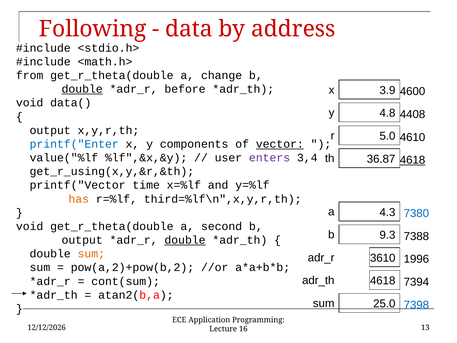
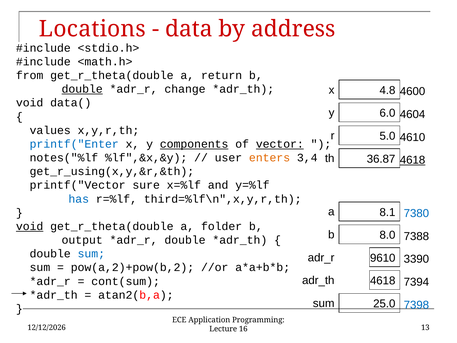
Following: Following -> Locations
change: change -> return
3.9: 3.9 -> 4.8
before: before -> change
4.8: 4.8 -> 6.0
4408: 4408 -> 4604
output at (50, 130): output -> values
components underline: none -> present
value("%lf: value("%lf -> notes("%lf
enters colour: purple -> orange
time: time -> sure
has colour: orange -> blue
4.3: 4.3 -> 8.1
void at (30, 226) underline: none -> present
second: second -> folder
9.3: 9.3 -> 8.0
double at (185, 240) underline: present -> none
sum at (91, 254) colour: orange -> blue
3610: 3610 -> 9610
1996: 1996 -> 3390
